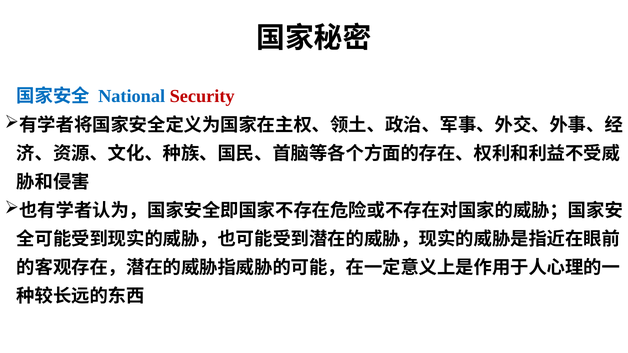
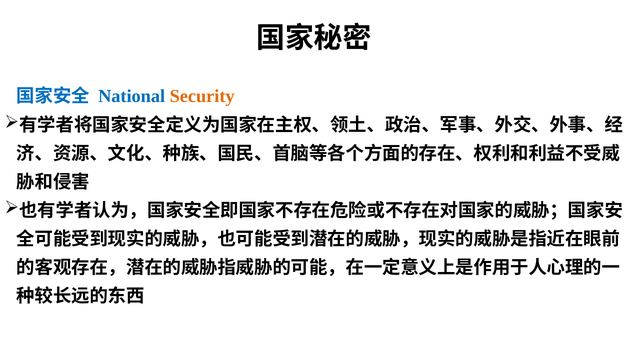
Security colour: red -> orange
